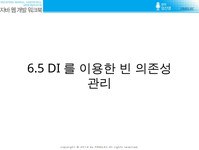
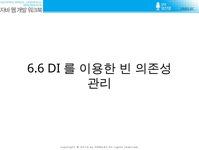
6.5: 6.5 -> 6.6
